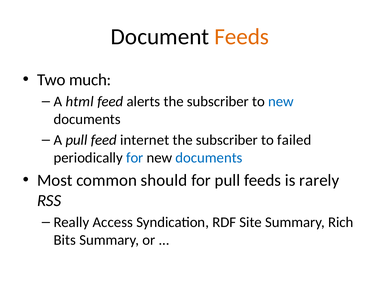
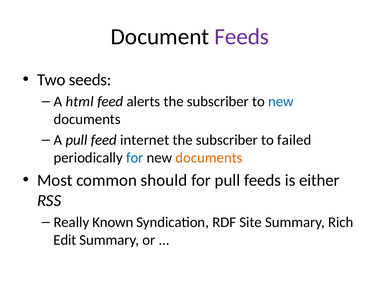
Feeds at (242, 37) colour: orange -> purple
much: much -> seeds
documents at (209, 158) colour: blue -> orange
rarely: rarely -> either
Access: Access -> Known
Bits: Bits -> Edit
